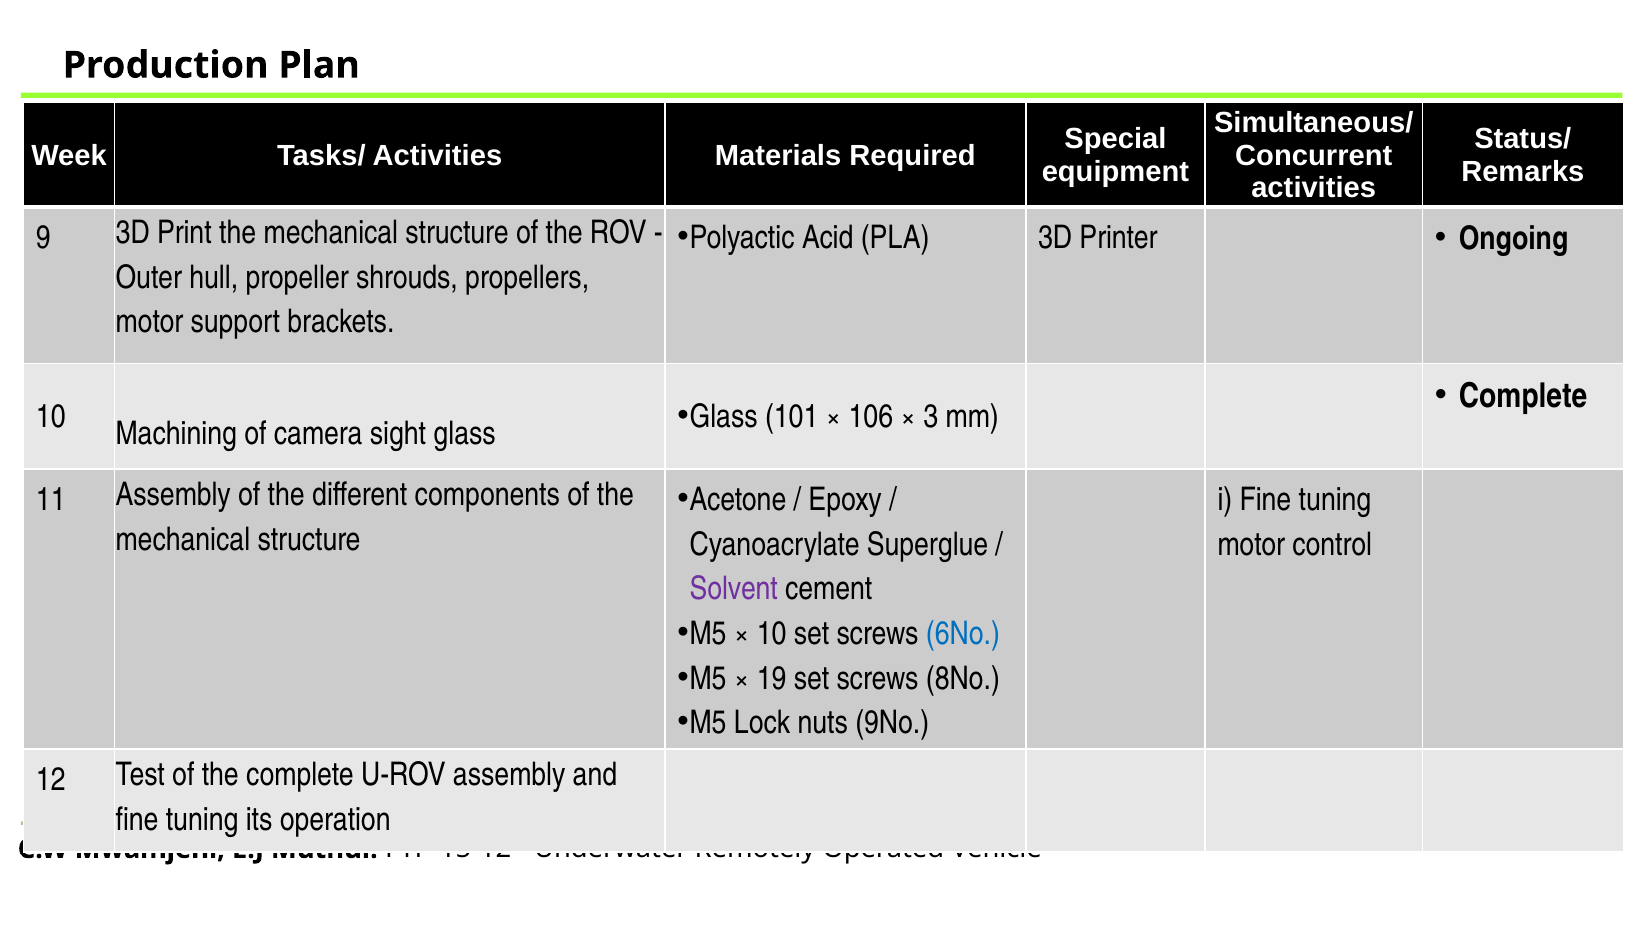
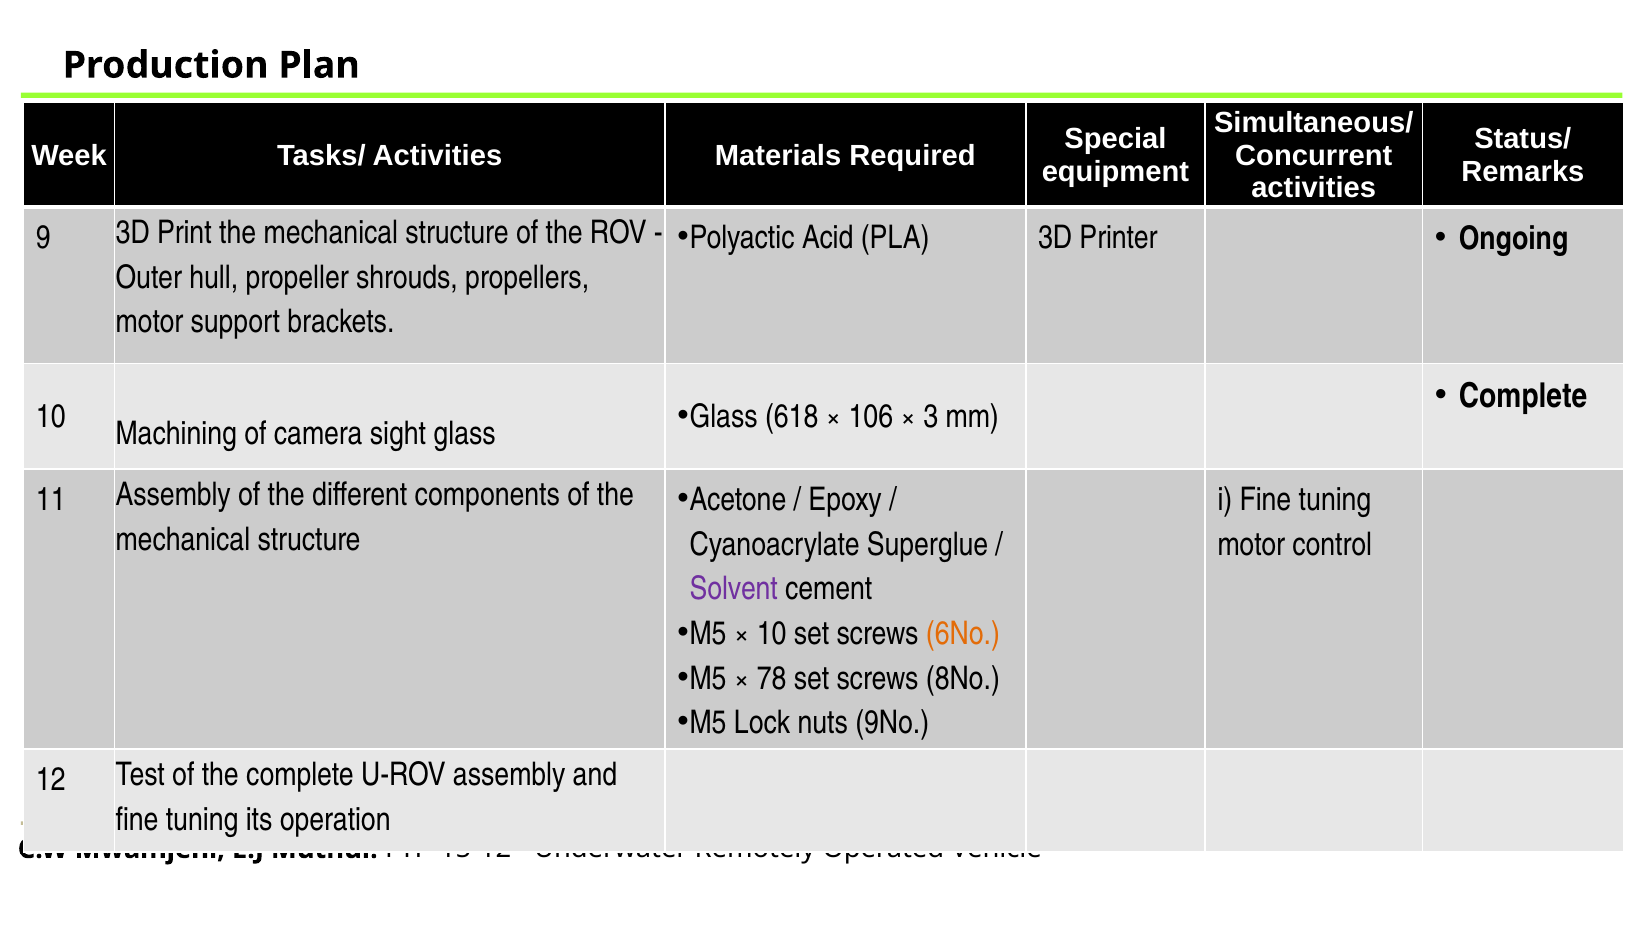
101: 101 -> 618
6No colour: blue -> orange
19: 19 -> 78
